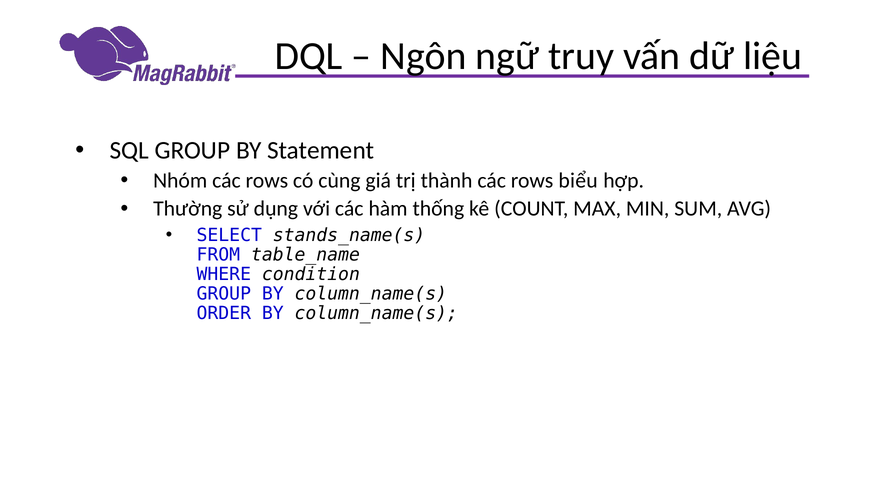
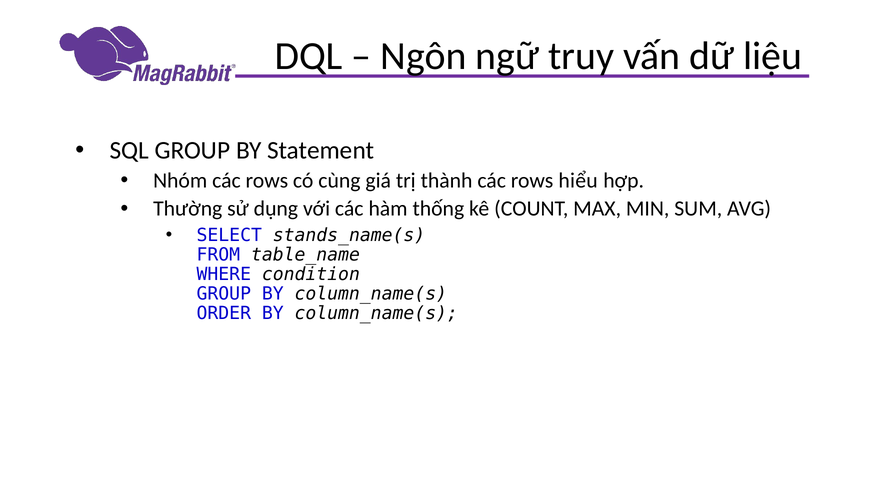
biểu: biểu -> hiểu
